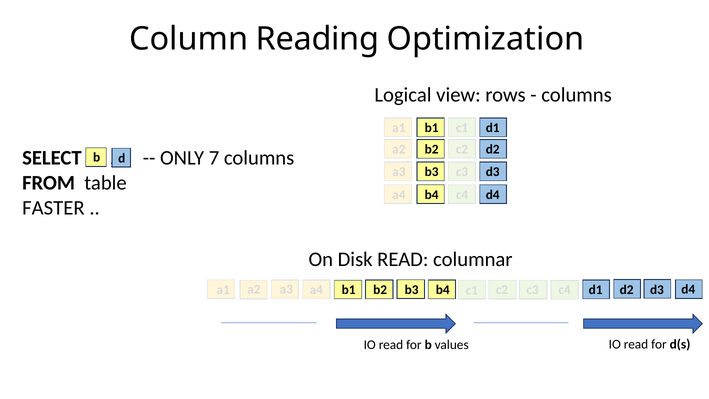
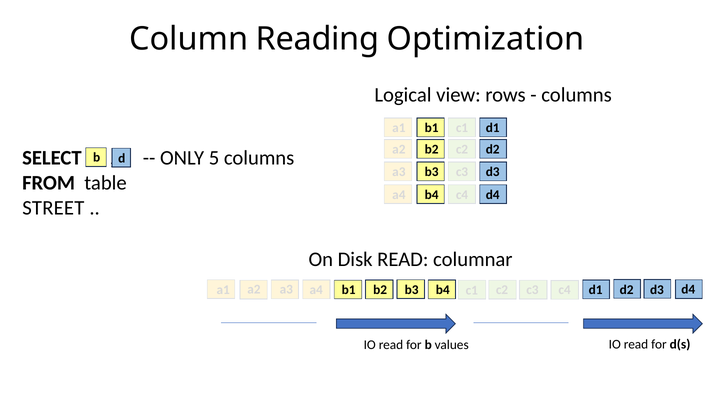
7: 7 -> 5
FASTER: FASTER -> STREET
